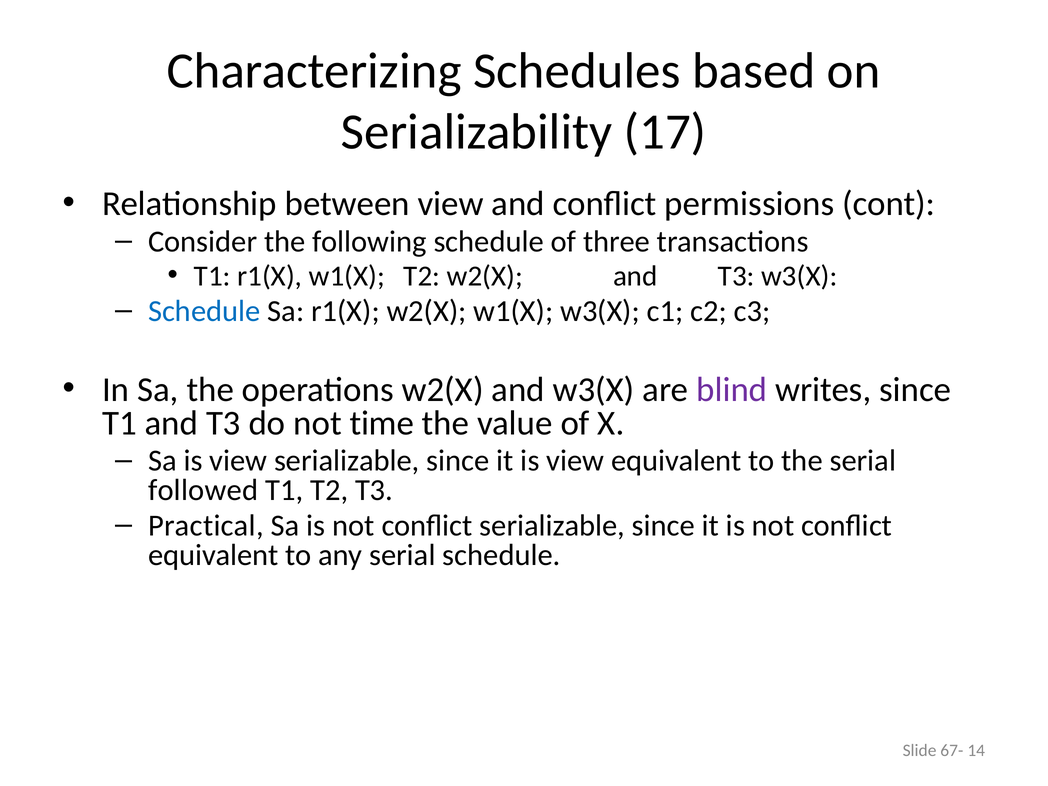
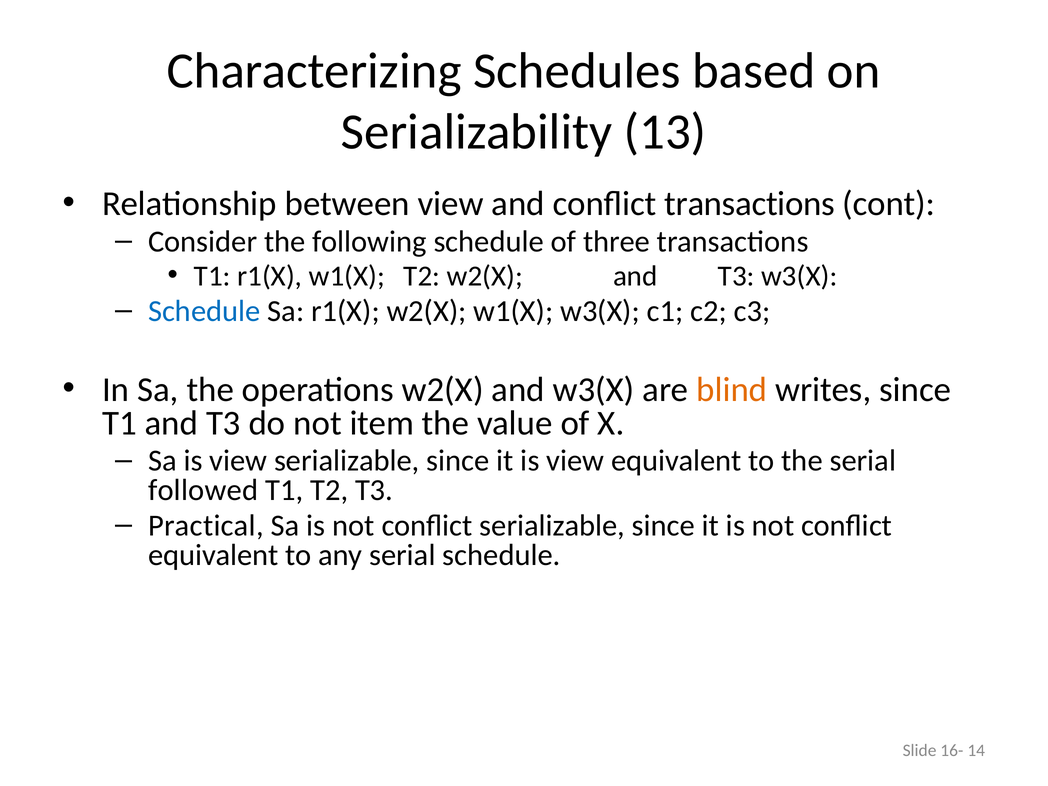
17: 17 -> 13
conflict permissions: permissions -> transactions
blind colour: purple -> orange
time: time -> item
67-: 67- -> 16-
